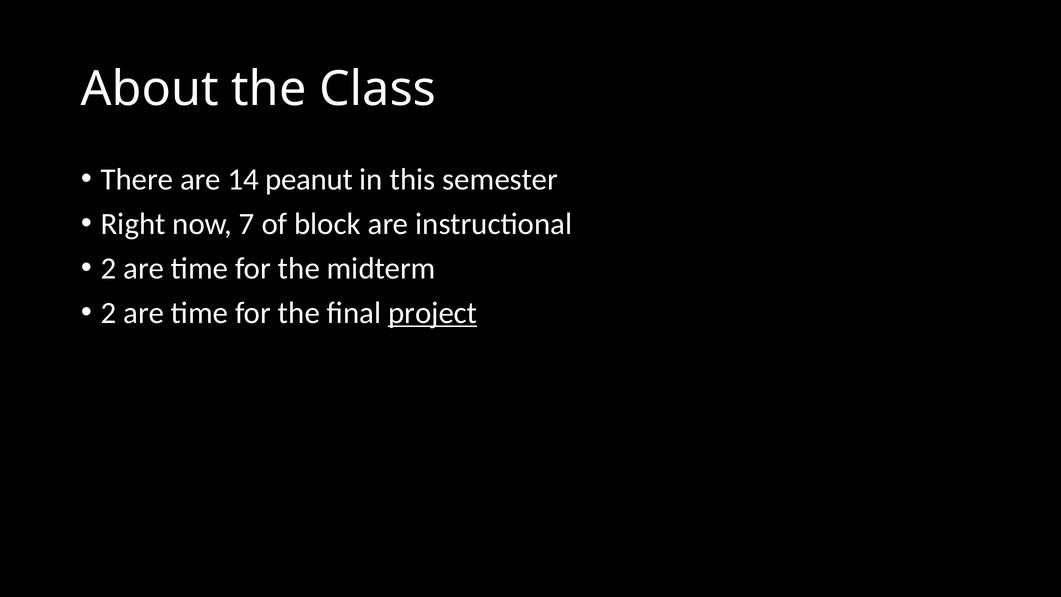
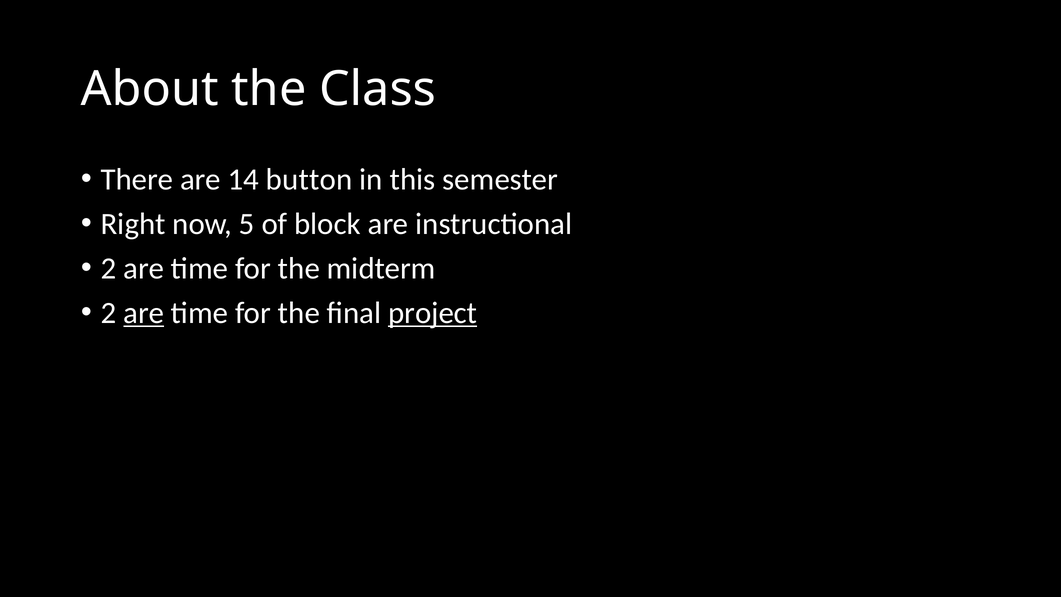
peanut: peanut -> button
7: 7 -> 5
are at (144, 313) underline: none -> present
